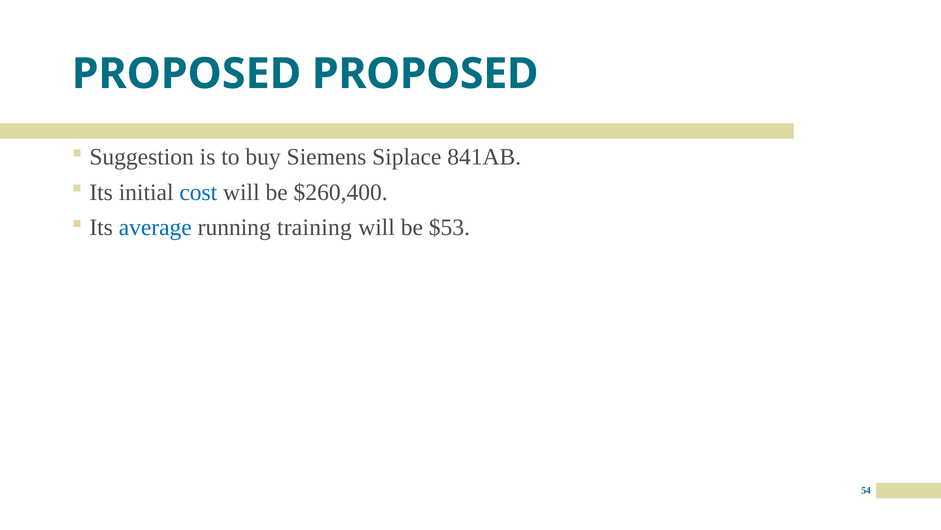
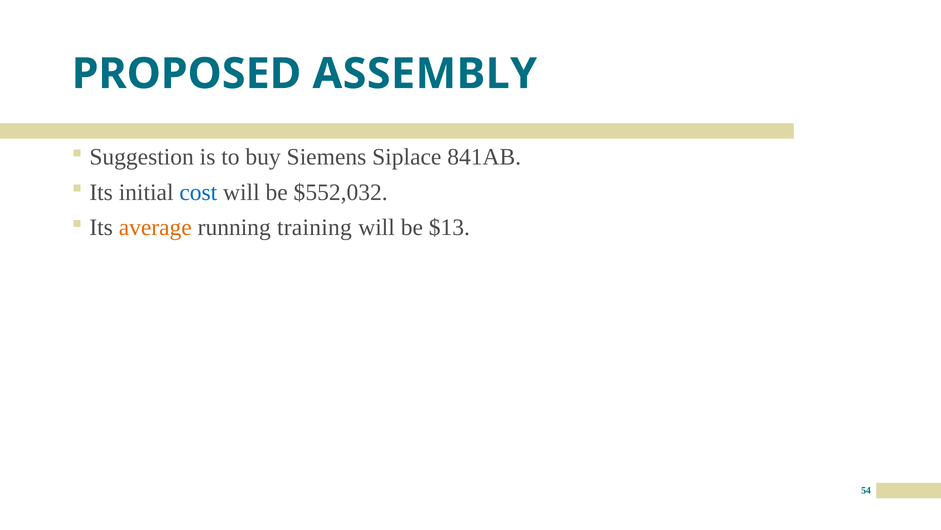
PROPOSED PROPOSED: PROPOSED -> ASSEMBLY
$260,400: $260,400 -> $552,032
average colour: blue -> orange
$53: $53 -> $13
